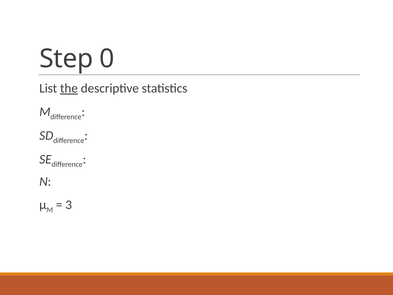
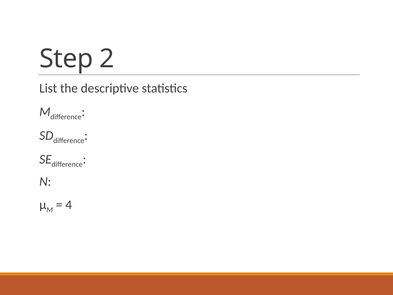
0: 0 -> 2
the underline: present -> none
3: 3 -> 4
